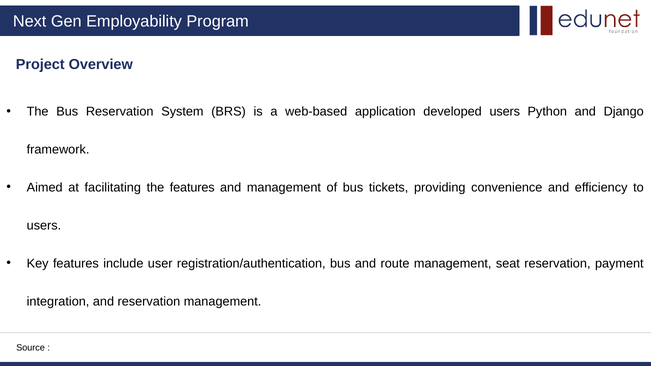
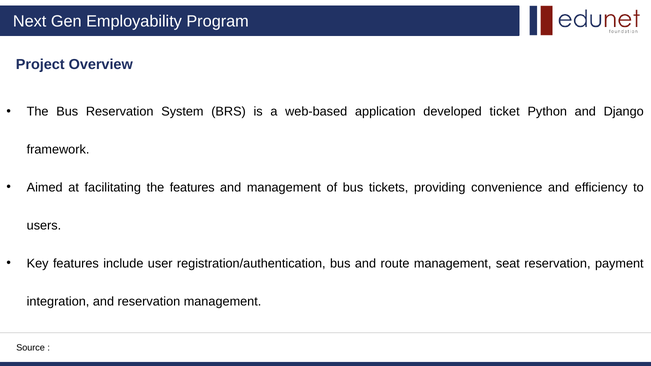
developed users: users -> ticket
